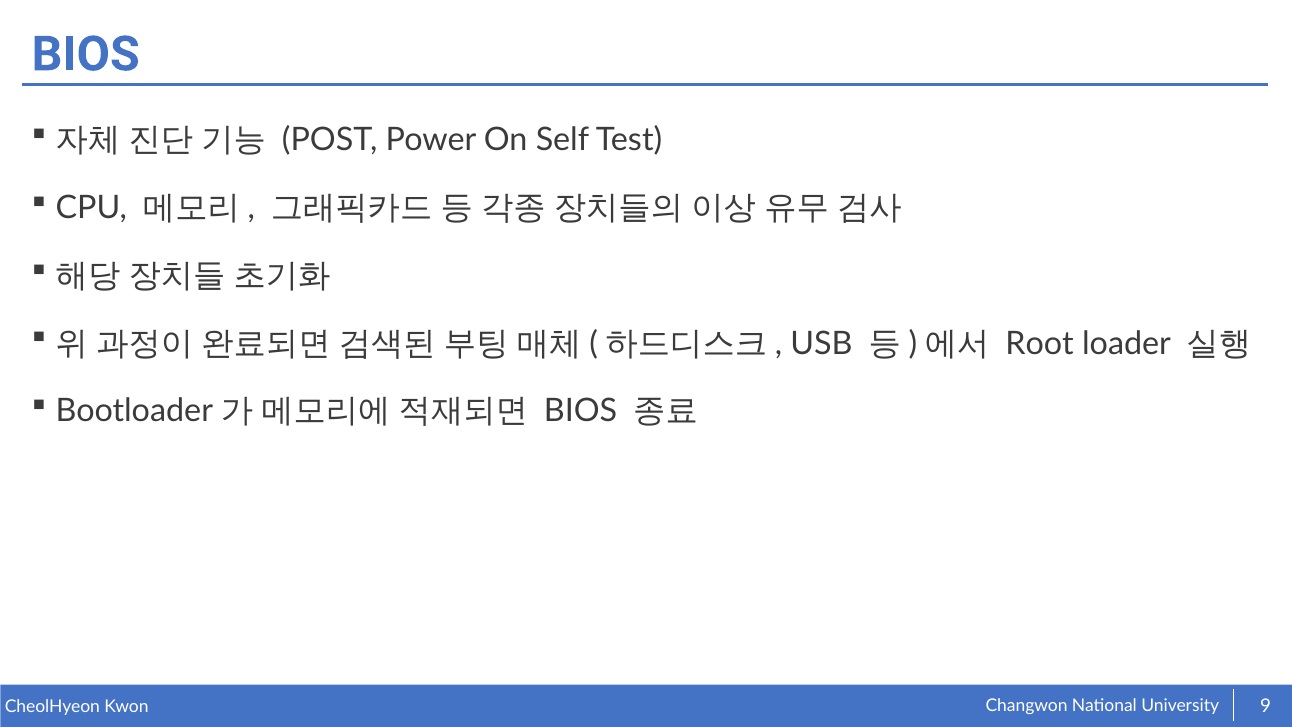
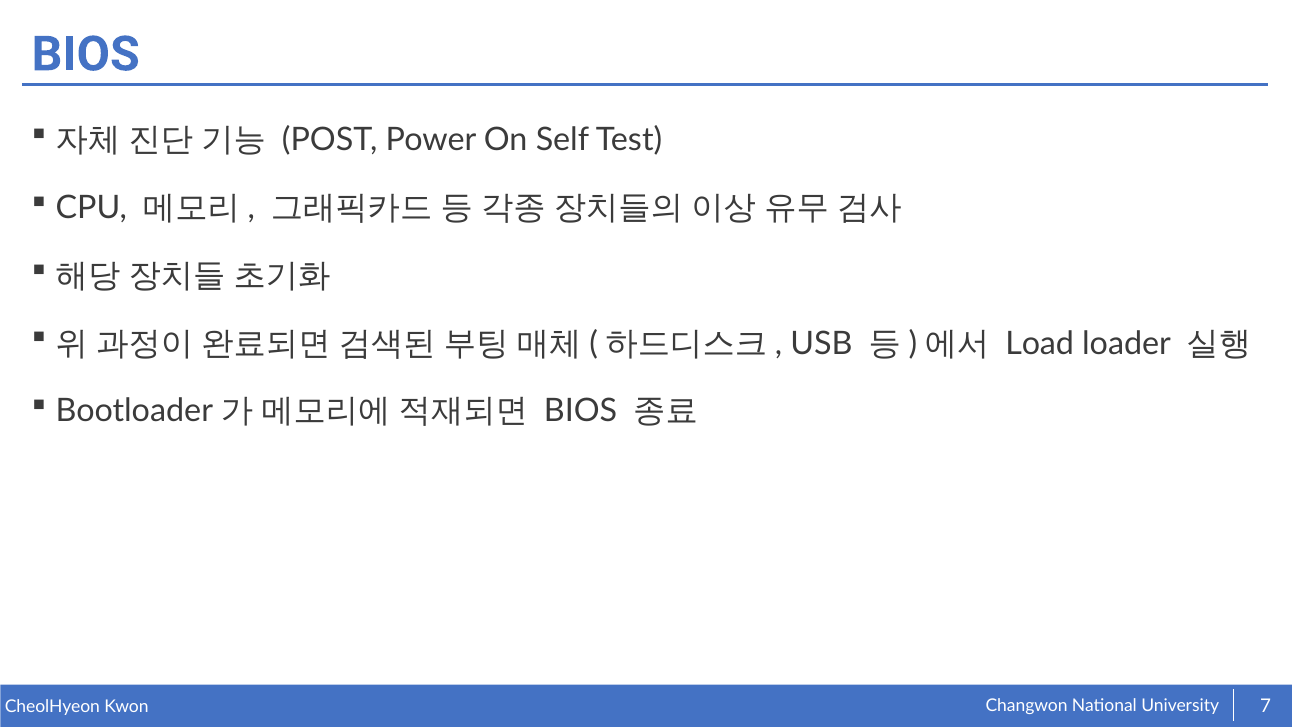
Root: Root -> Load
9: 9 -> 7
